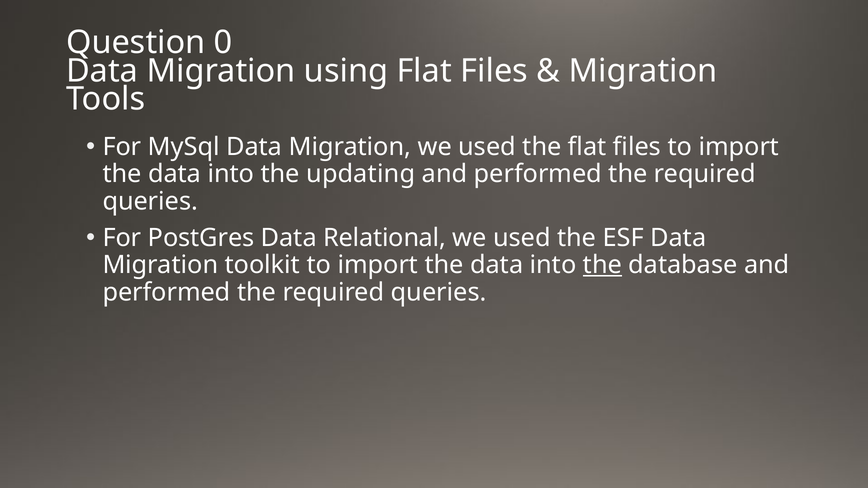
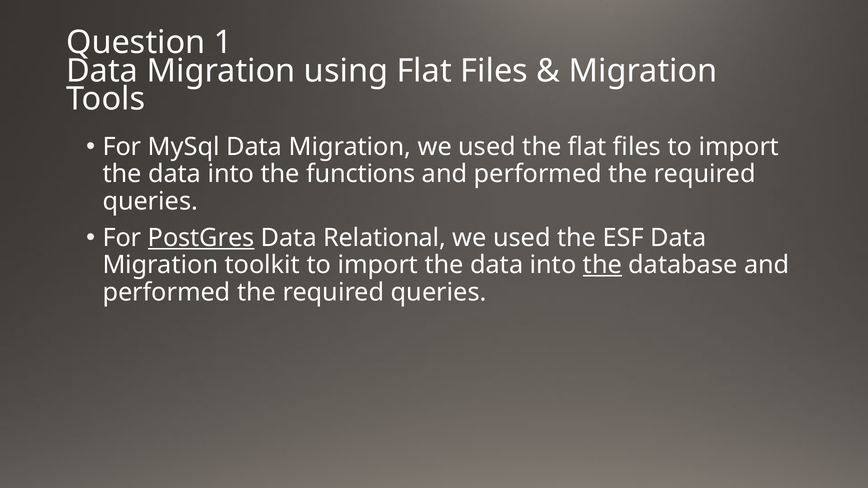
0: 0 -> 1
updating: updating -> functions
PostGres underline: none -> present
